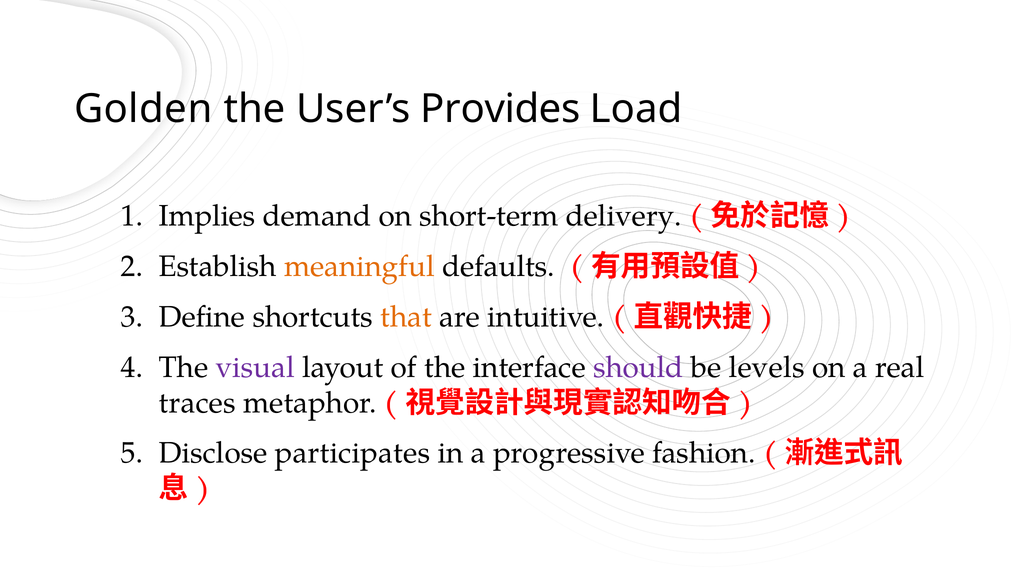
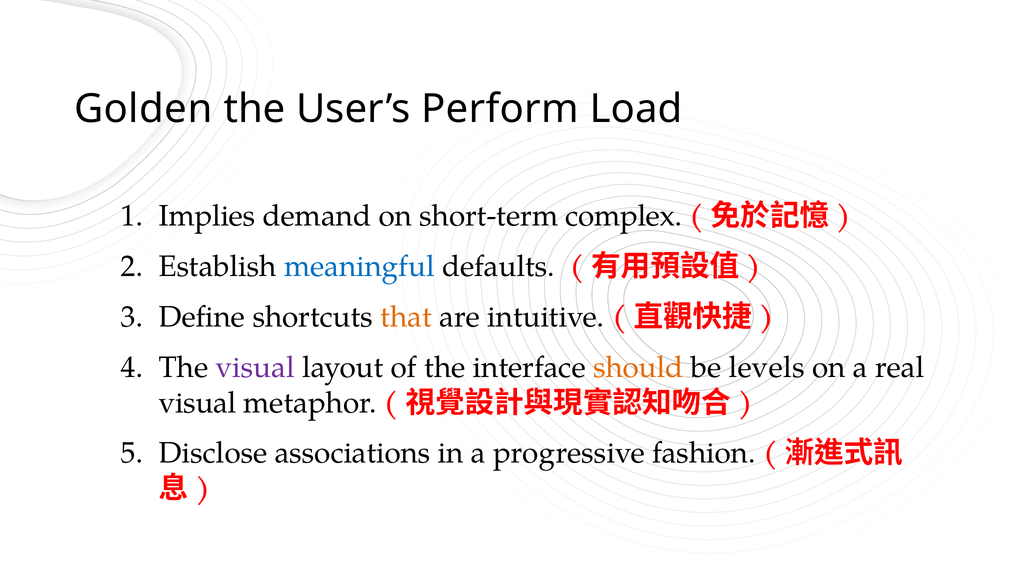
Provides: Provides -> Perform
delivery: delivery -> complex
meaningful colour: orange -> blue
should colour: purple -> orange
traces at (197, 403): traces -> visual
participates: participates -> associations
